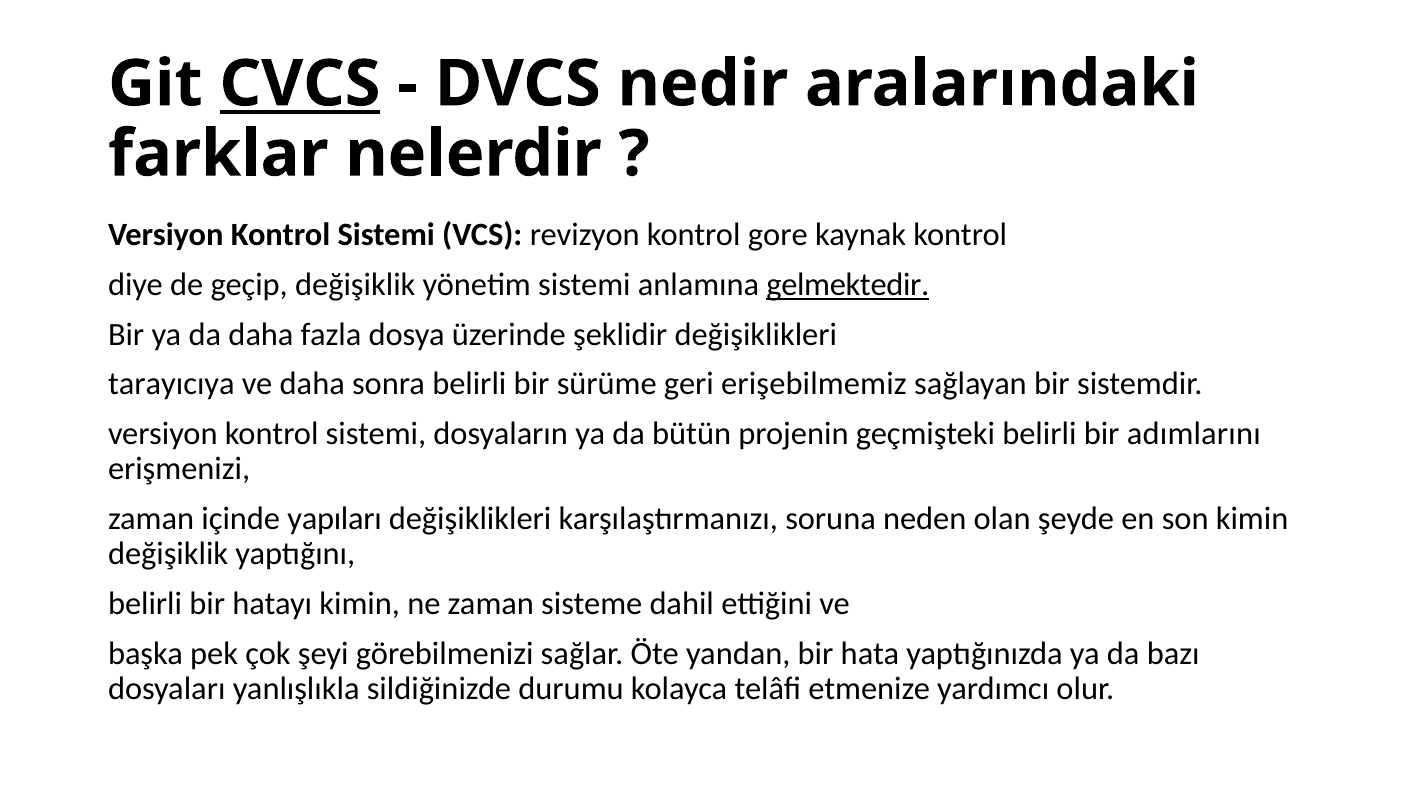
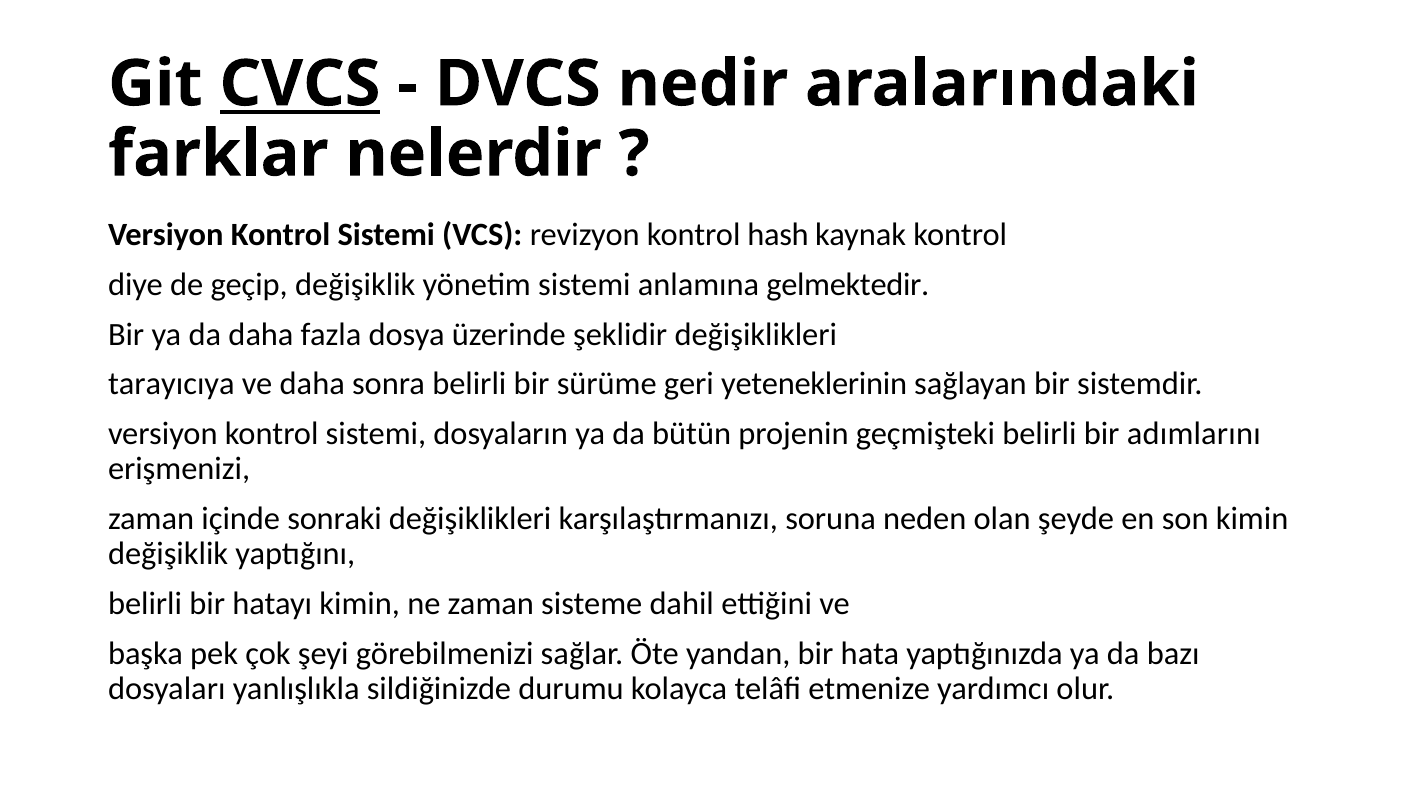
gore: gore -> hash
gelmektedir underline: present -> none
erişebilmemiz: erişebilmemiz -> yeteneklerinin
yapıları: yapıları -> sonraki
